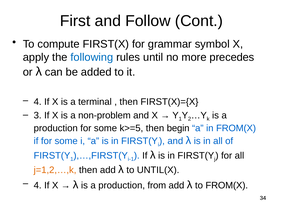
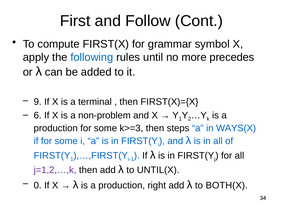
4 at (38, 102): 4 -> 9
3: 3 -> 6
k>=5: k>=5 -> k>=3
begin: begin -> steps
in FROM(X: FROM(X -> WAYS(X
j=1,2,…,k colour: orange -> purple
4 at (38, 186): 4 -> 0
from: from -> right
to FROM(X: FROM(X -> BOTH(X
